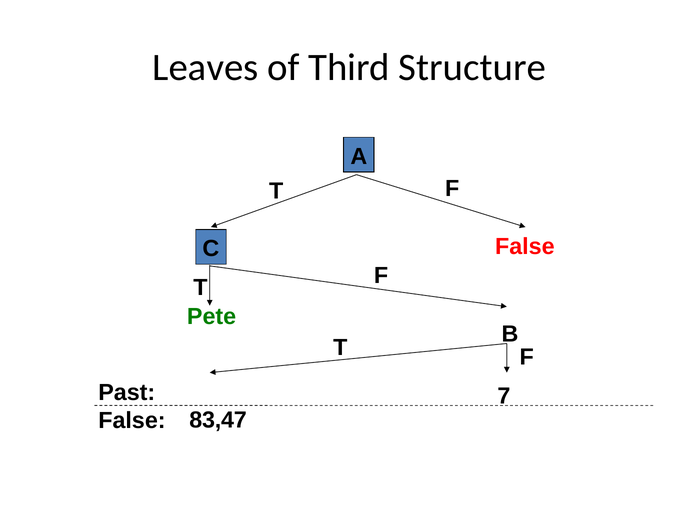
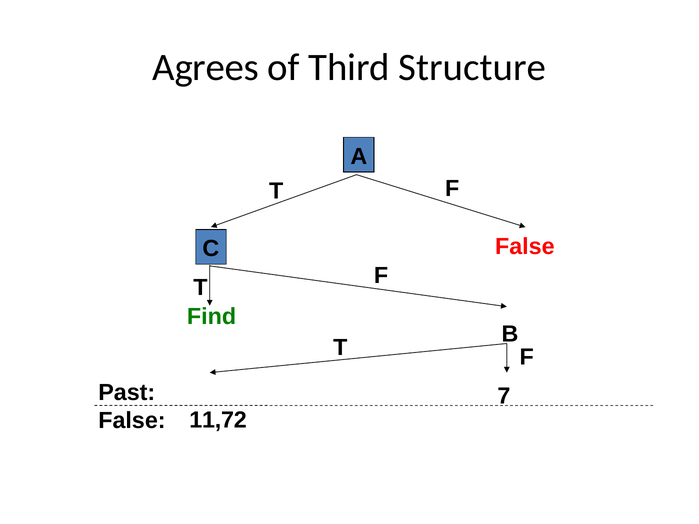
Leaves: Leaves -> Agrees
Pete: Pete -> Find
83,47: 83,47 -> 11,72
